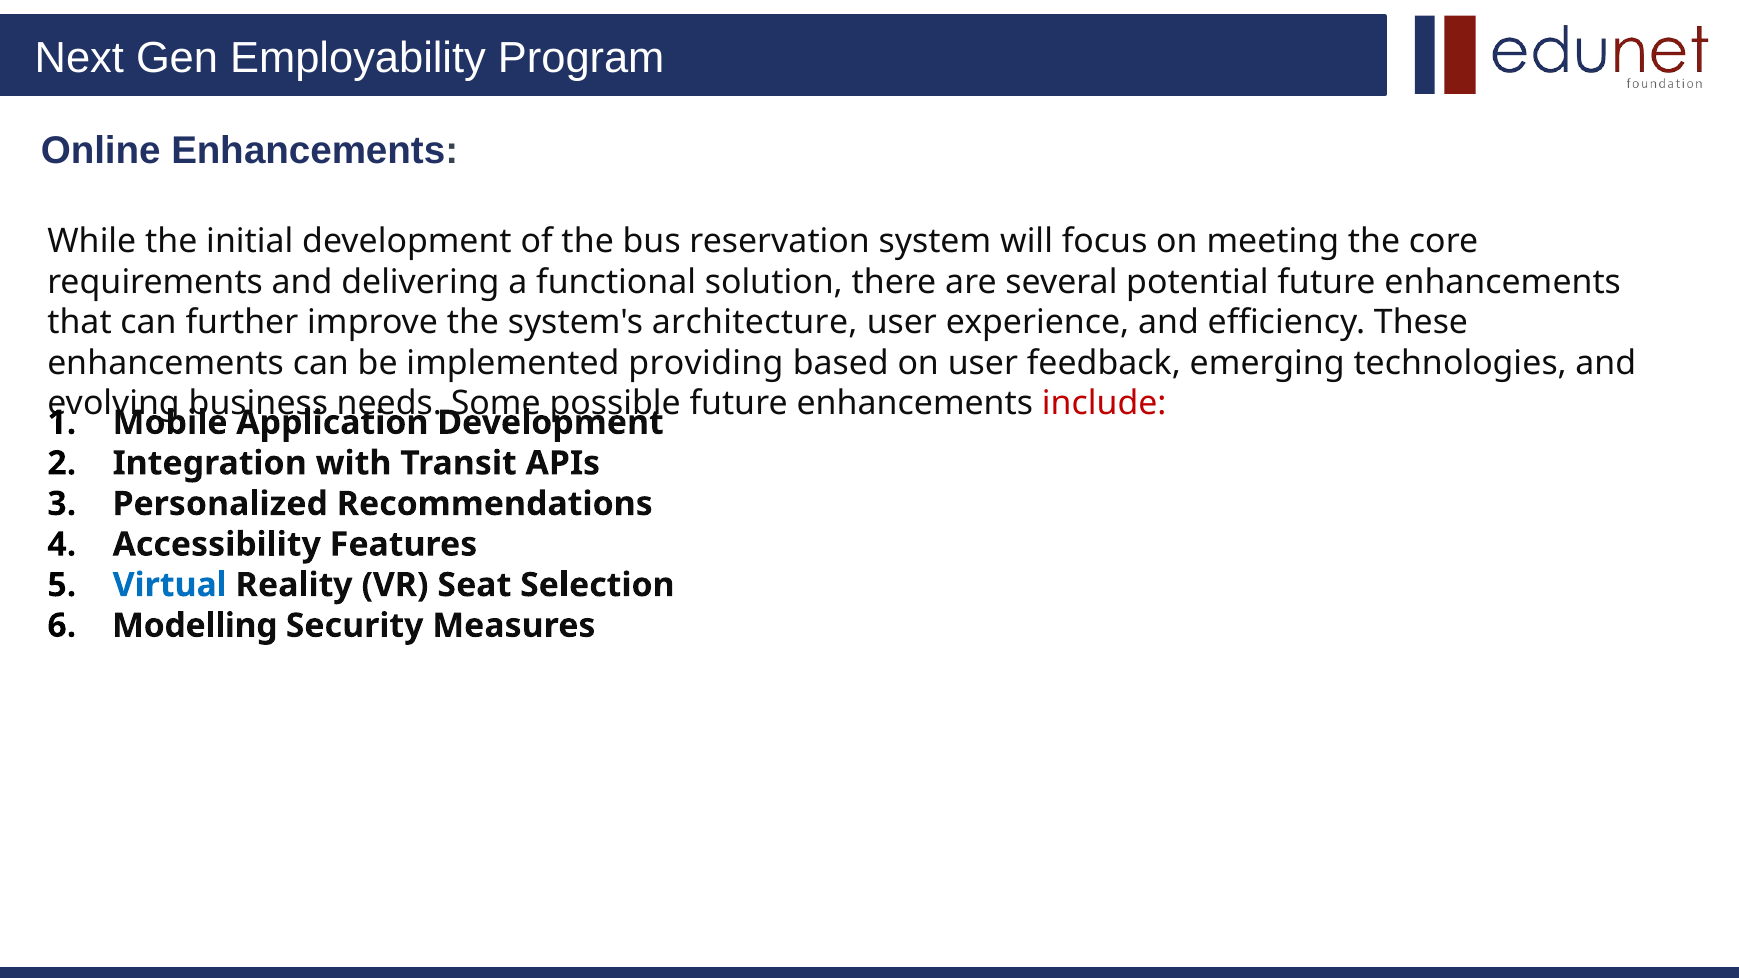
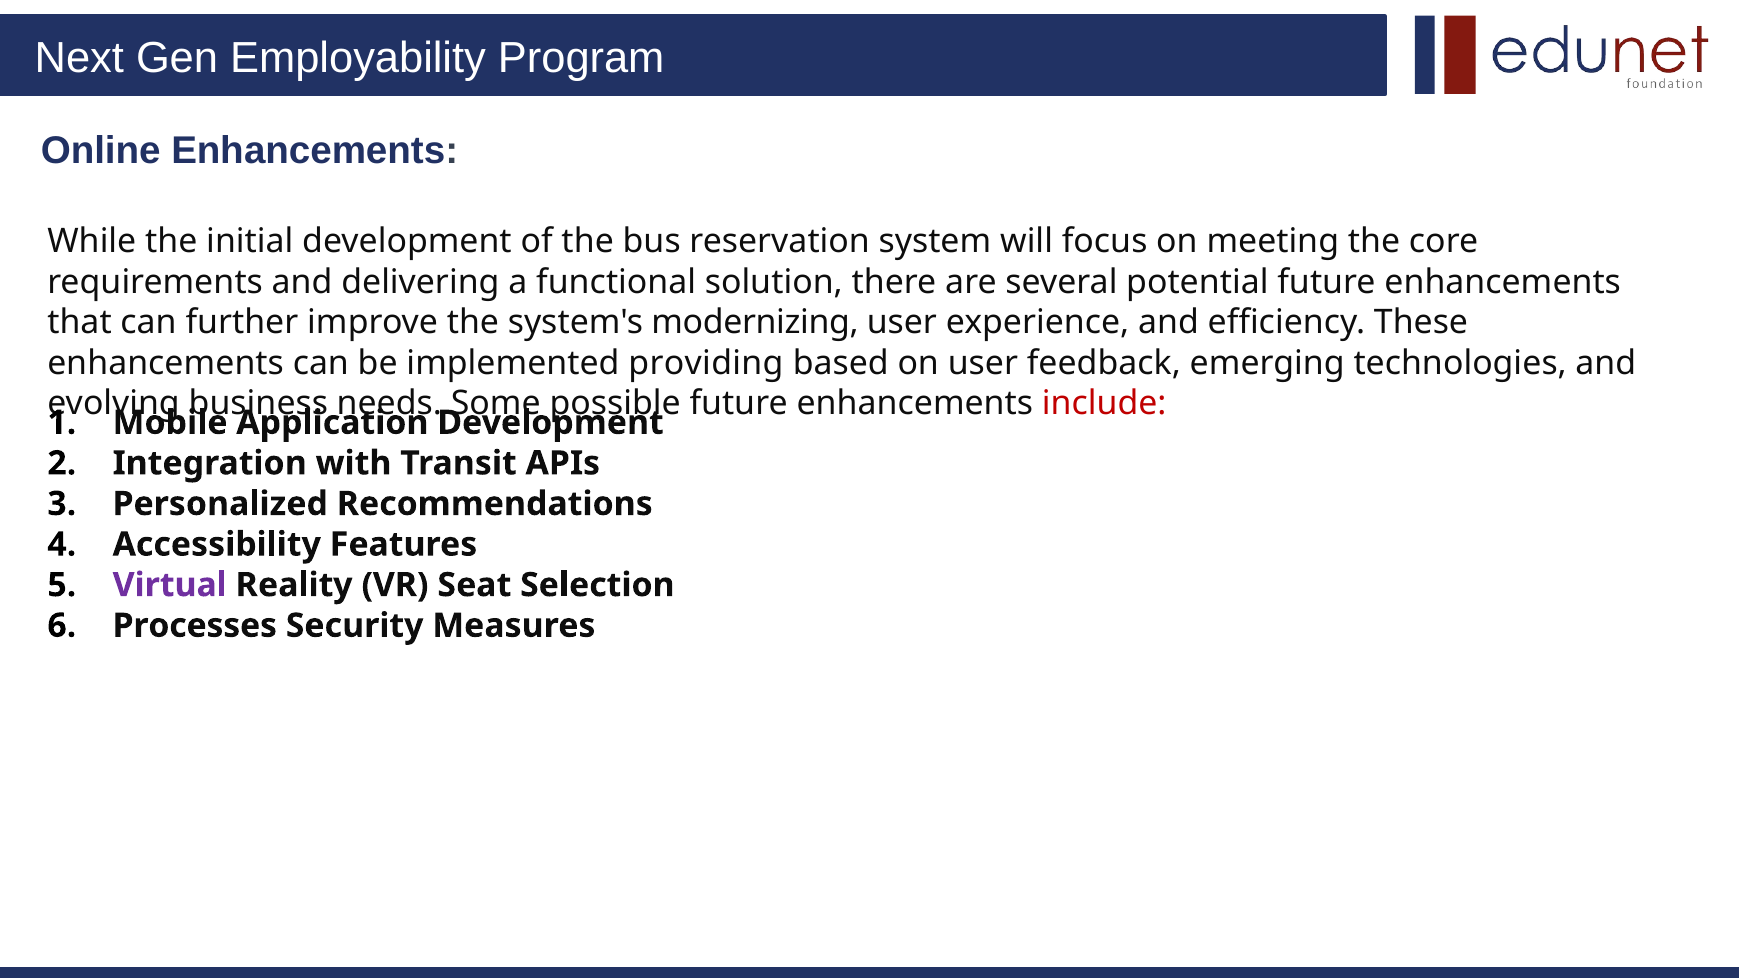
architecture: architecture -> modernizing
Virtual colour: blue -> purple
Modelling: Modelling -> Processes
